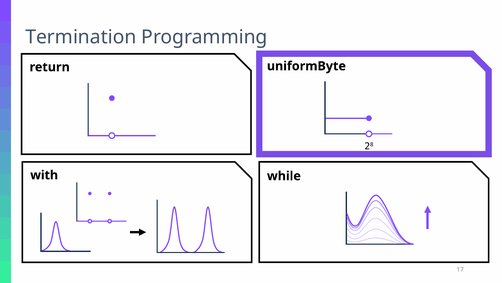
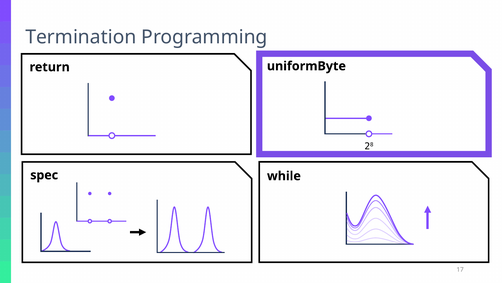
with: with -> spec
